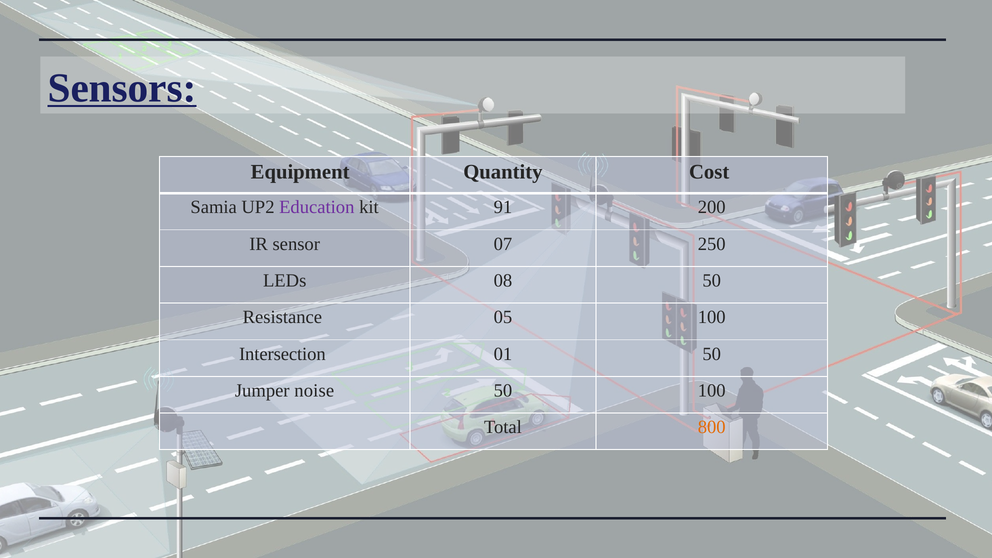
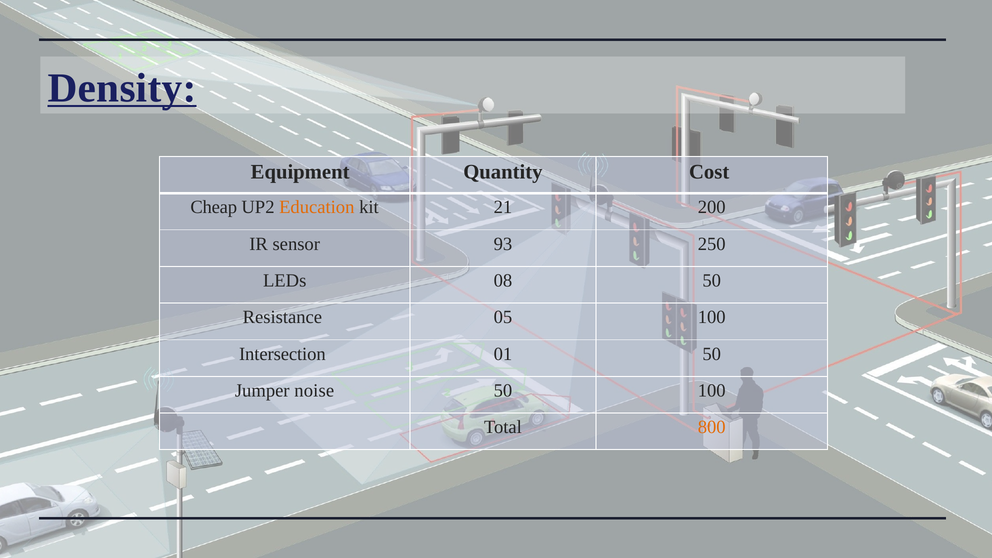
Sensors: Sensors -> Density
Samia: Samia -> Cheap
Education colour: purple -> orange
91: 91 -> 21
07: 07 -> 93
